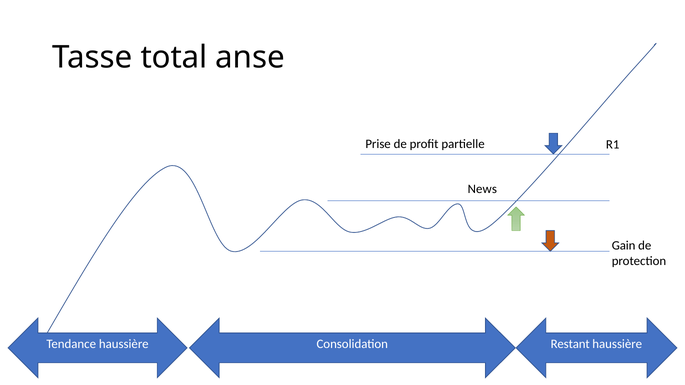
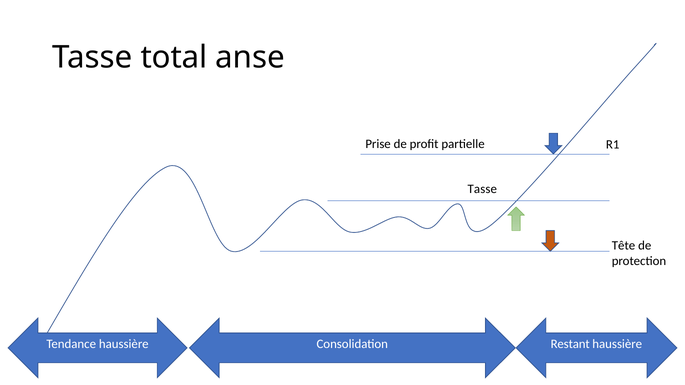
News at (482, 189): News -> Tasse
Gain: Gain -> Tête
